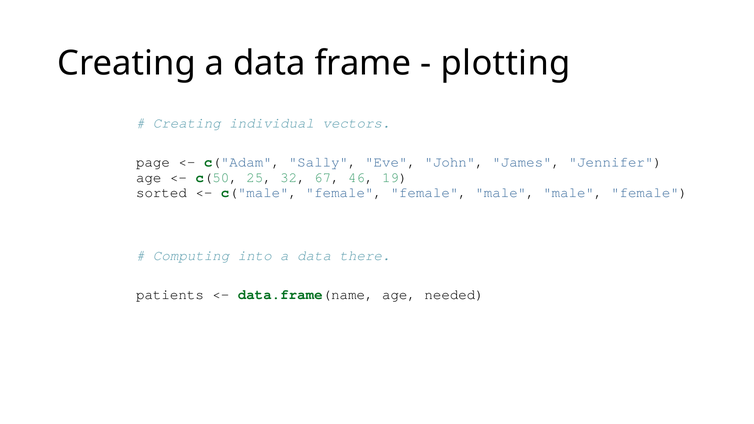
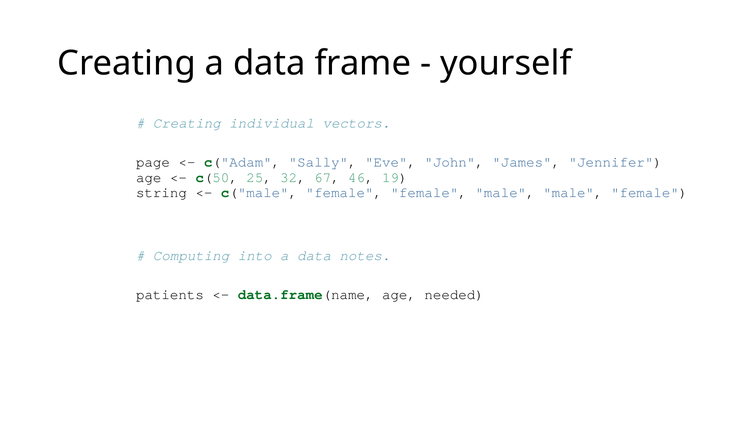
plotting: plotting -> yourself
sorted: sorted -> string
there: there -> notes
